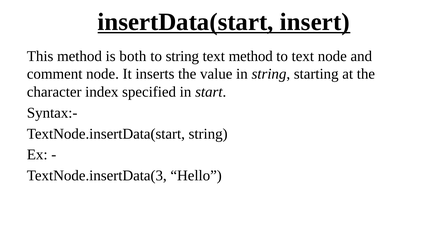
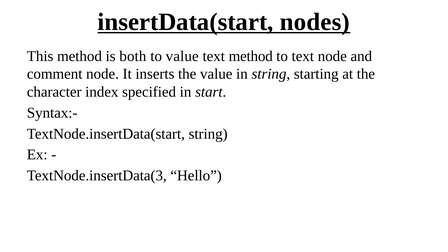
insert: insert -> nodes
to string: string -> value
